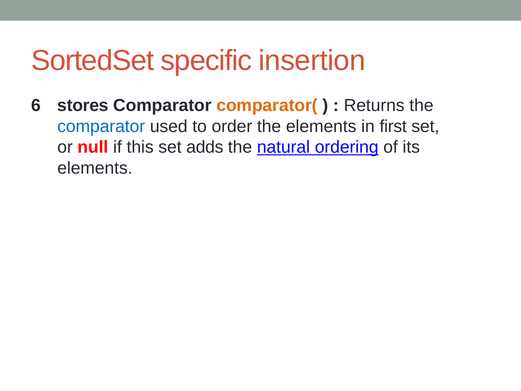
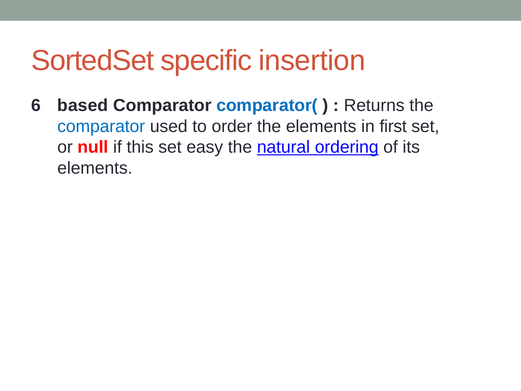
stores: stores -> based
comparator( colour: orange -> blue
adds: adds -> easy
